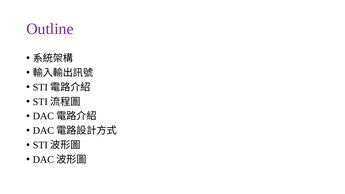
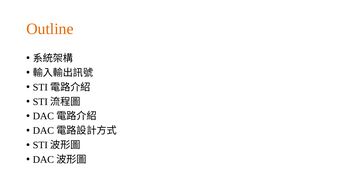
Outline colour: purple -> orange
